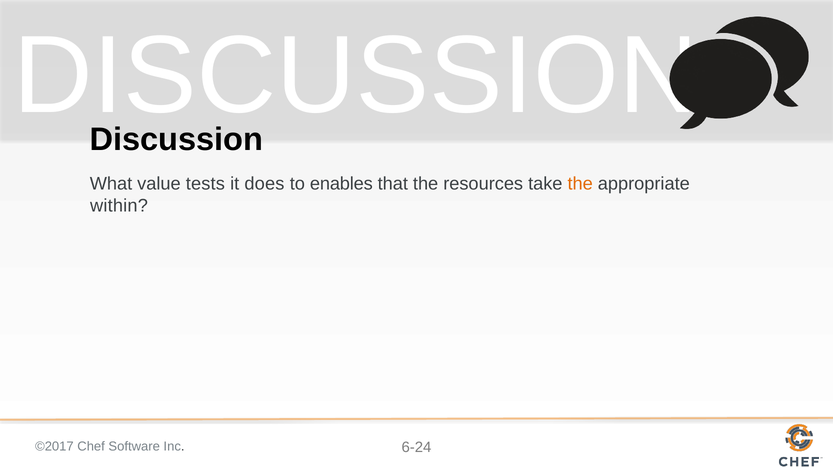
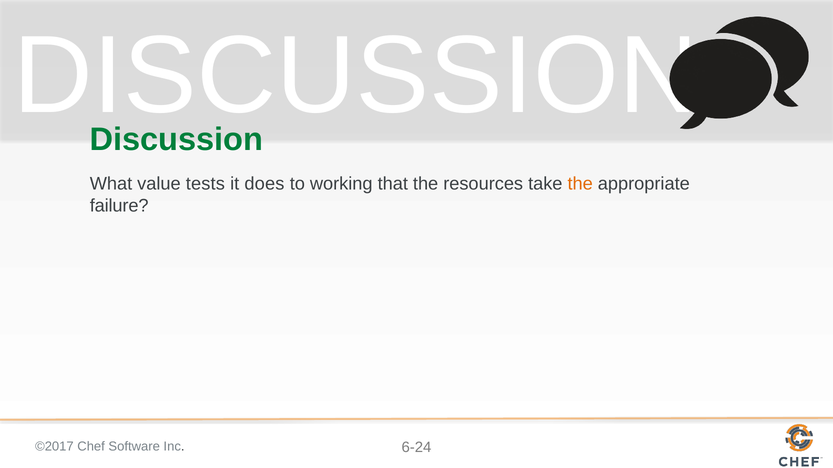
Discussion at (176, 140) colour: black -> green
enables: enables -> working
within: within -> failure
